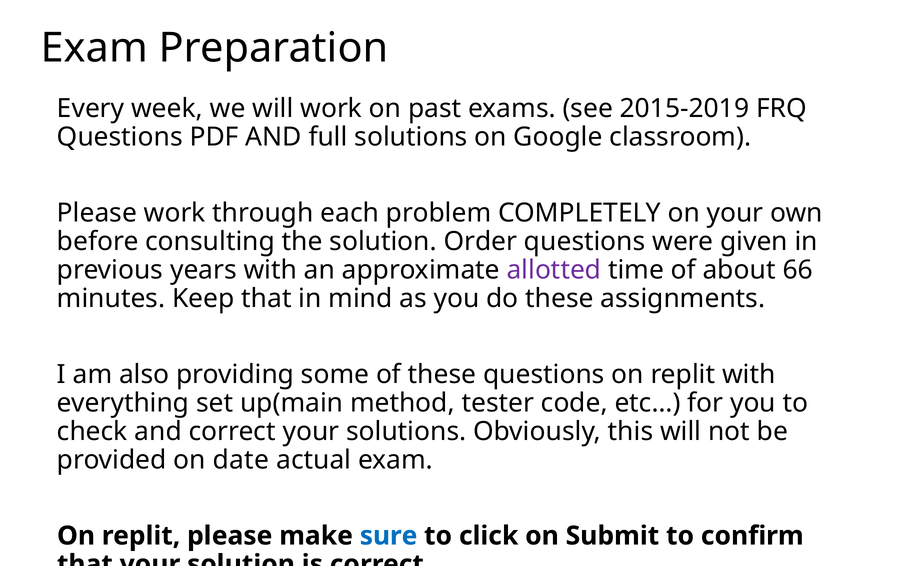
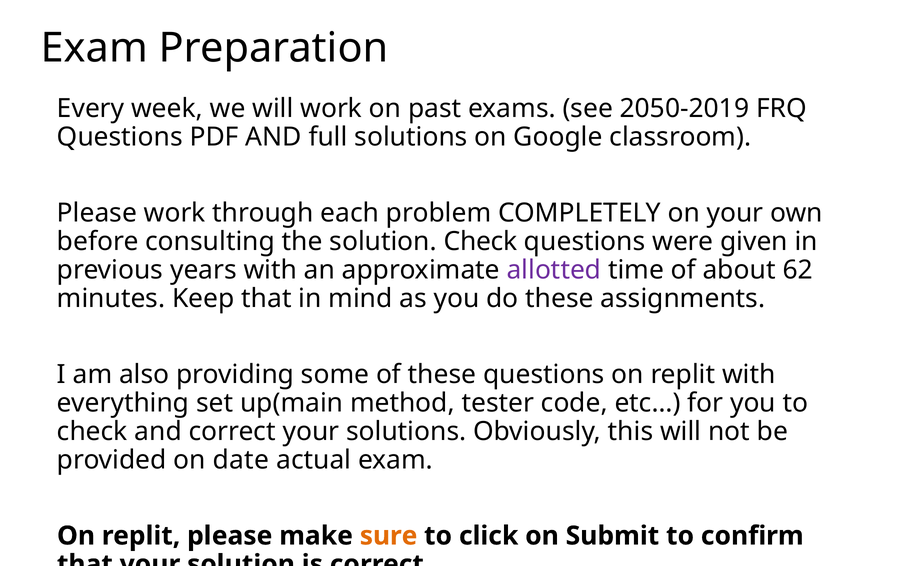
2015-2019: 2015-2019 -> 2050-2019
solution Order: Order -> Check
66: 66 -> 62
sure colour: blue -> orange
